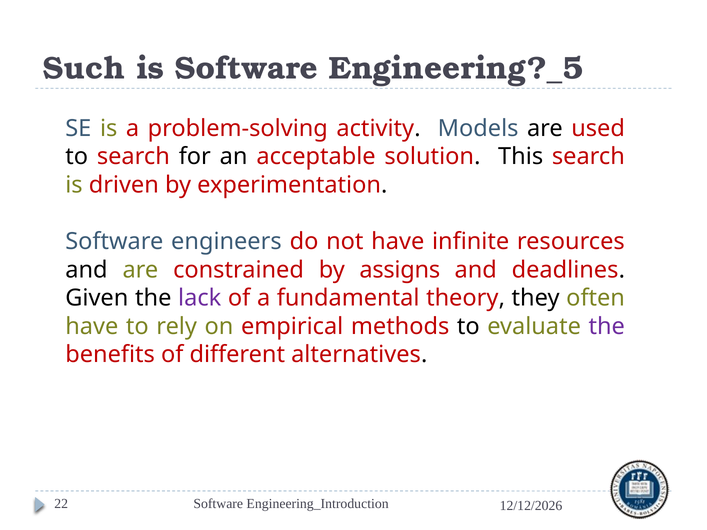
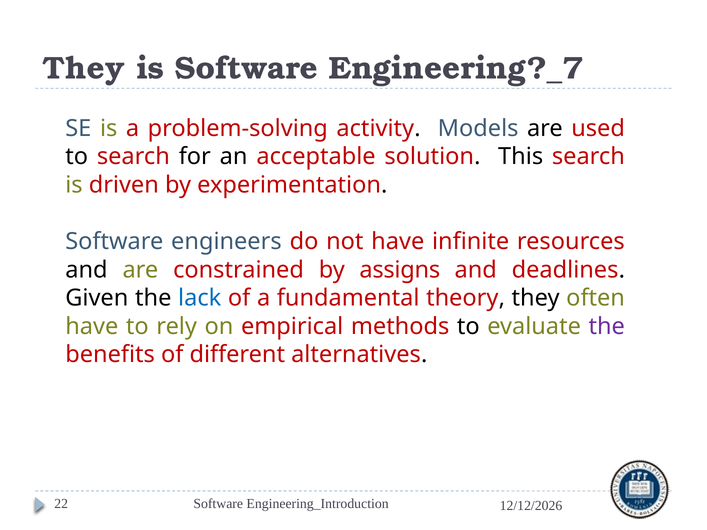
Such at (84, 68): Such -> They
Engineering?_5: Engineering?_5 -> Engineering?_7
lack colour: purple -> blue
